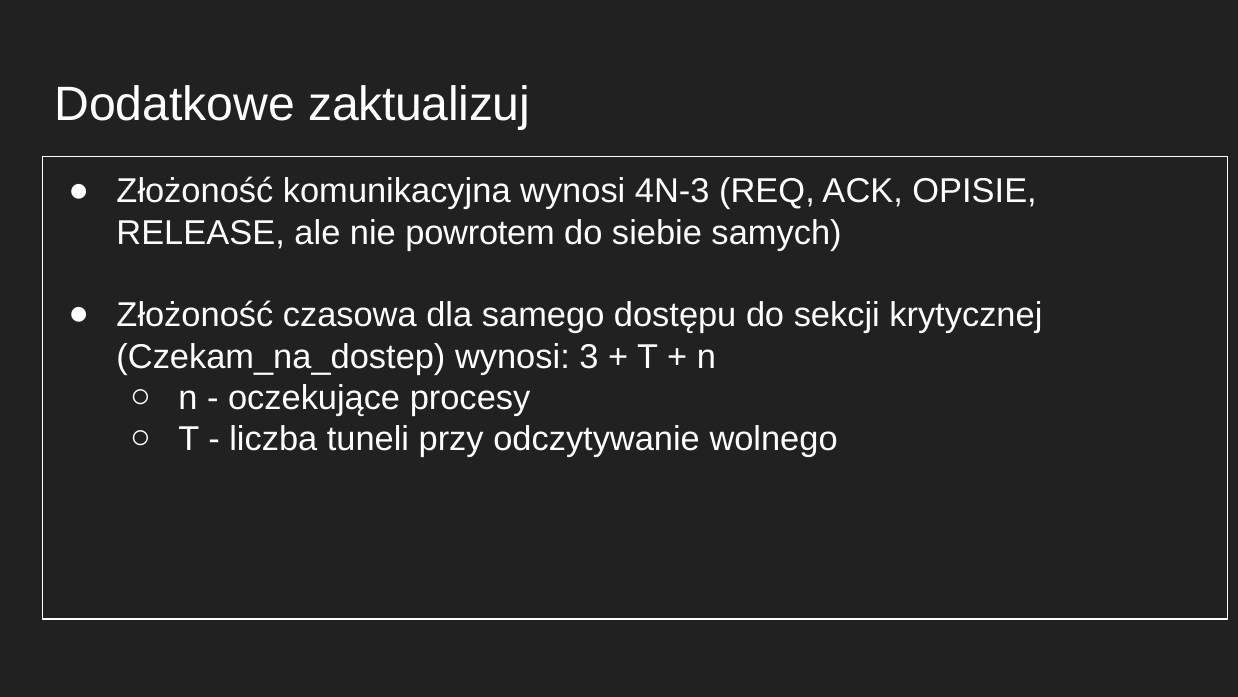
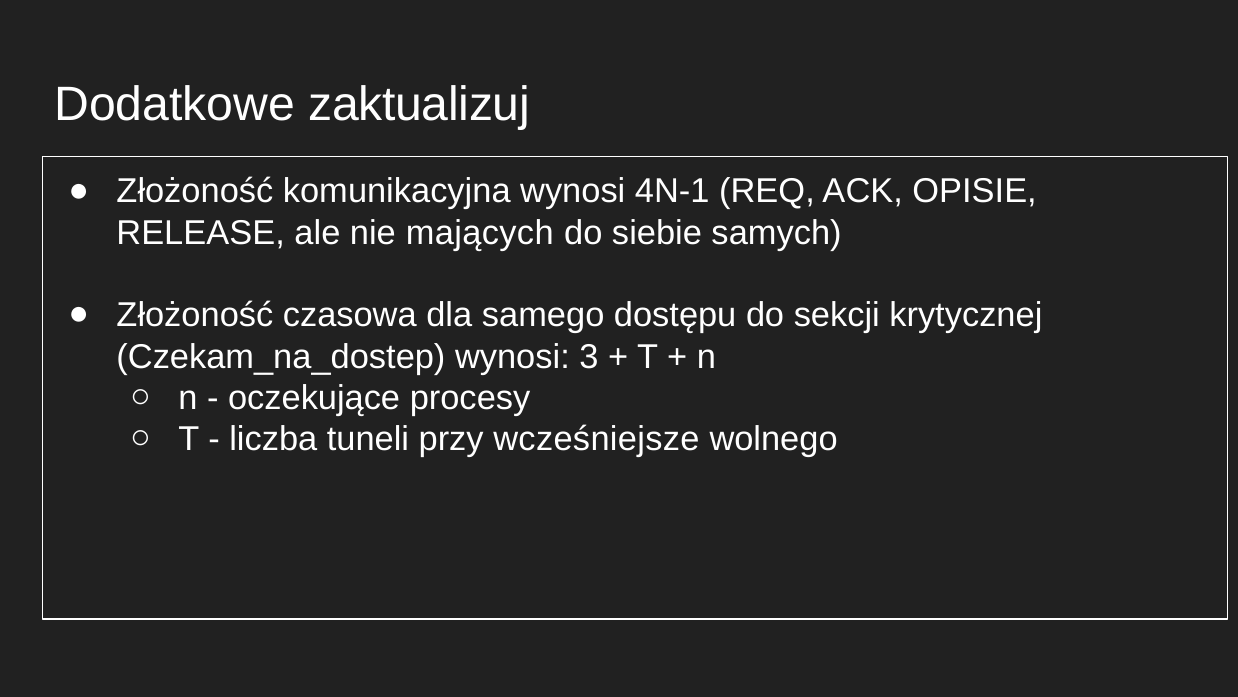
4N-3: 4N-3 -> 4N-1
powrotem: powrotem -> mających
odczytywanie: odczytywanie -> wcześniejsze
